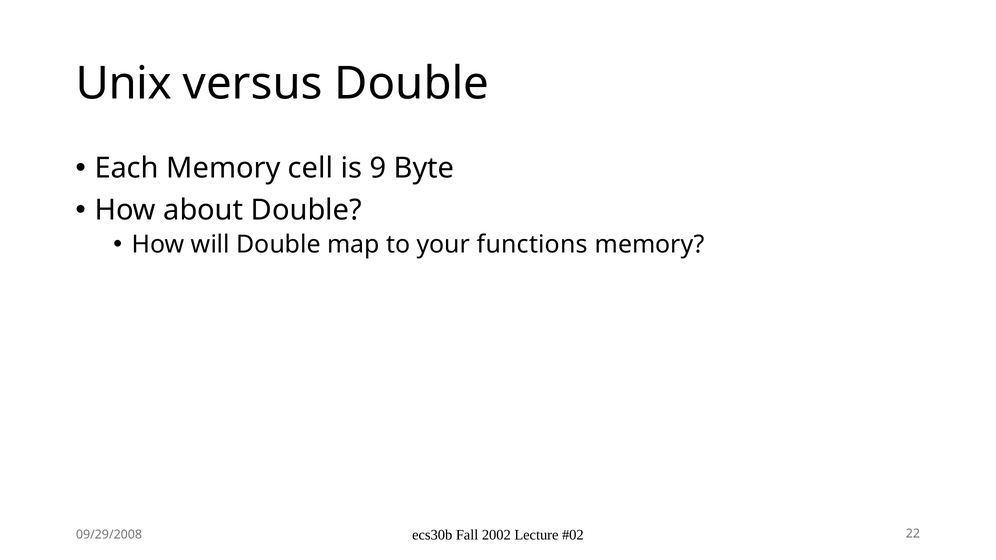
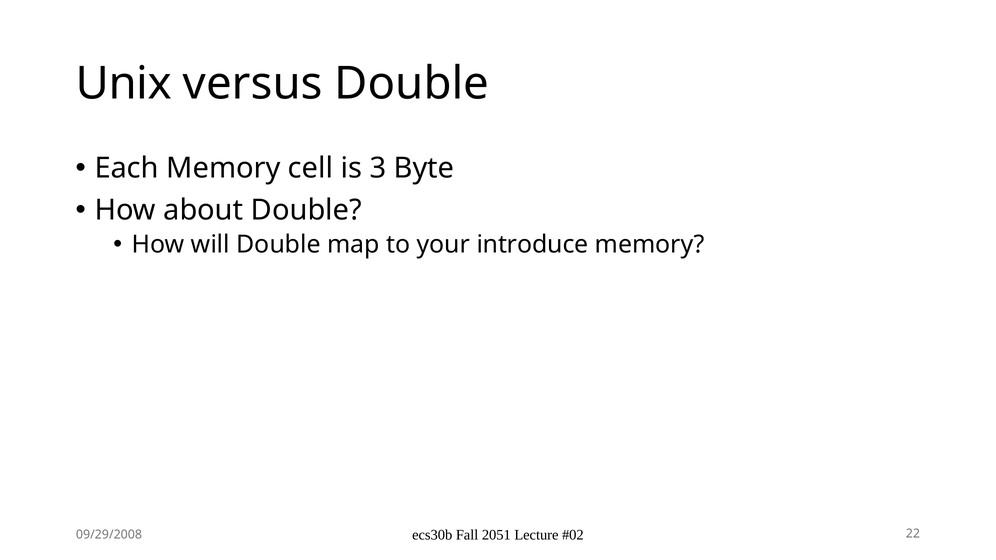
9: 9 -> 3
functions: functions -> introduce
2002: 2002 -> 2051
